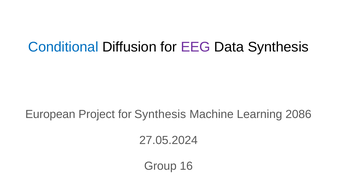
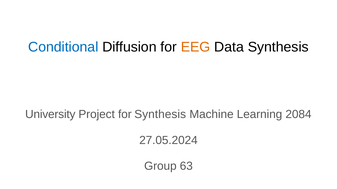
EEG colour: purple -> orange
European: European -> University
2086: 2086 -> 2084
16: 16 -> 63
